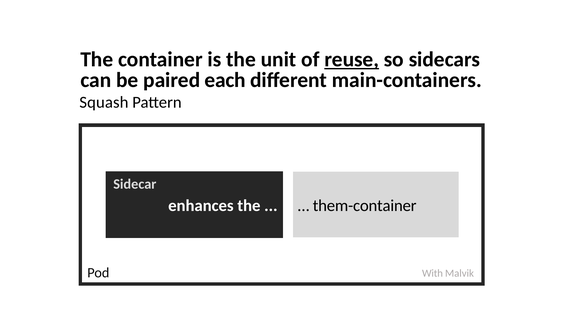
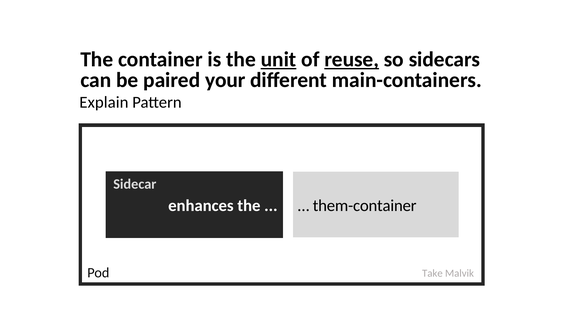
unit underline: none -> present
each: each -> your
Squash: Squash -> Explain
With: With -> Take
